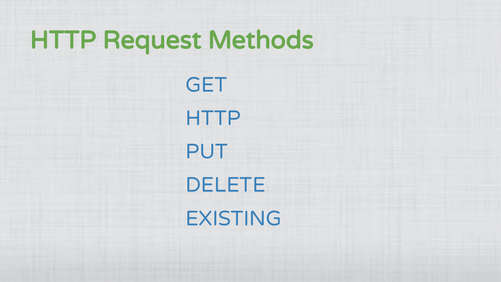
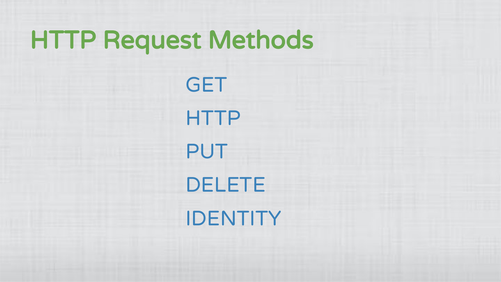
EXISTING: EXISTING -> IDENTITY
